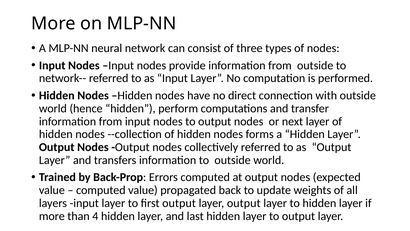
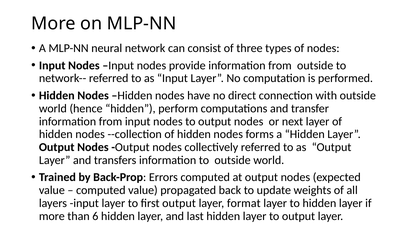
output at (244, 203): output -> format
4: 4 -> 6
